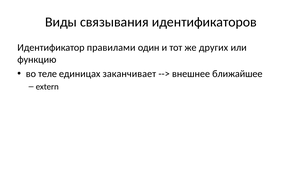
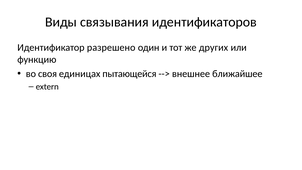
правилами: правилами -> разрешено
теле: теле -> своя
заканчивает: заканчивает -> пытающейся
